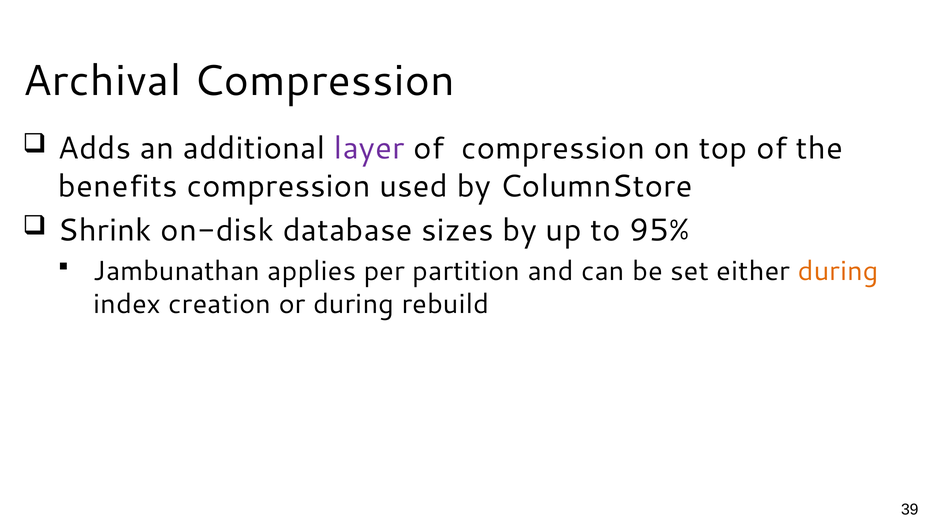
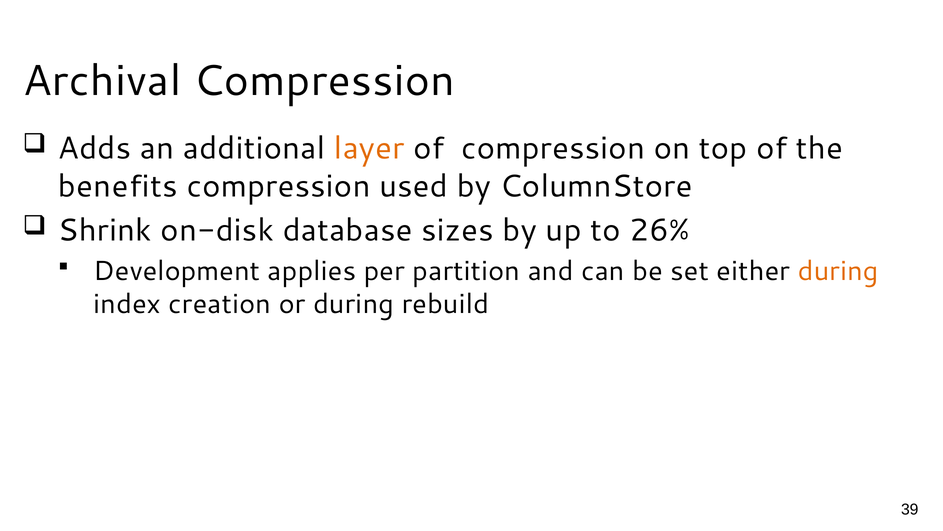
layer colour: purple -> orange
95%: 95% -> 26%
Jambunathan: Jambunathan -> Development
